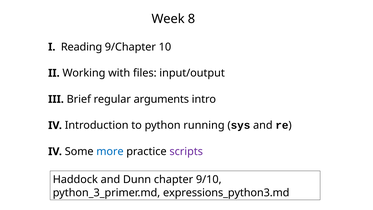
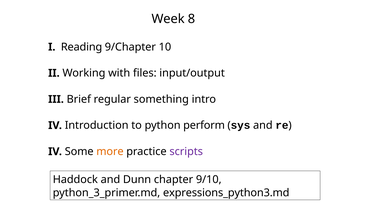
arguments: arguments -> something
running: running -> perform
more colour: blue -> orange
